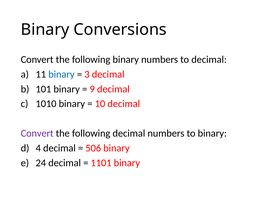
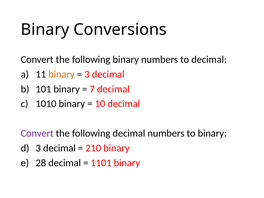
binary at (61, 74) colour: blue -> orange
9: 9 -> 7
4 at (38, 148): 4 -> 3
506: 506 -> 210
24: 24 -> 28
